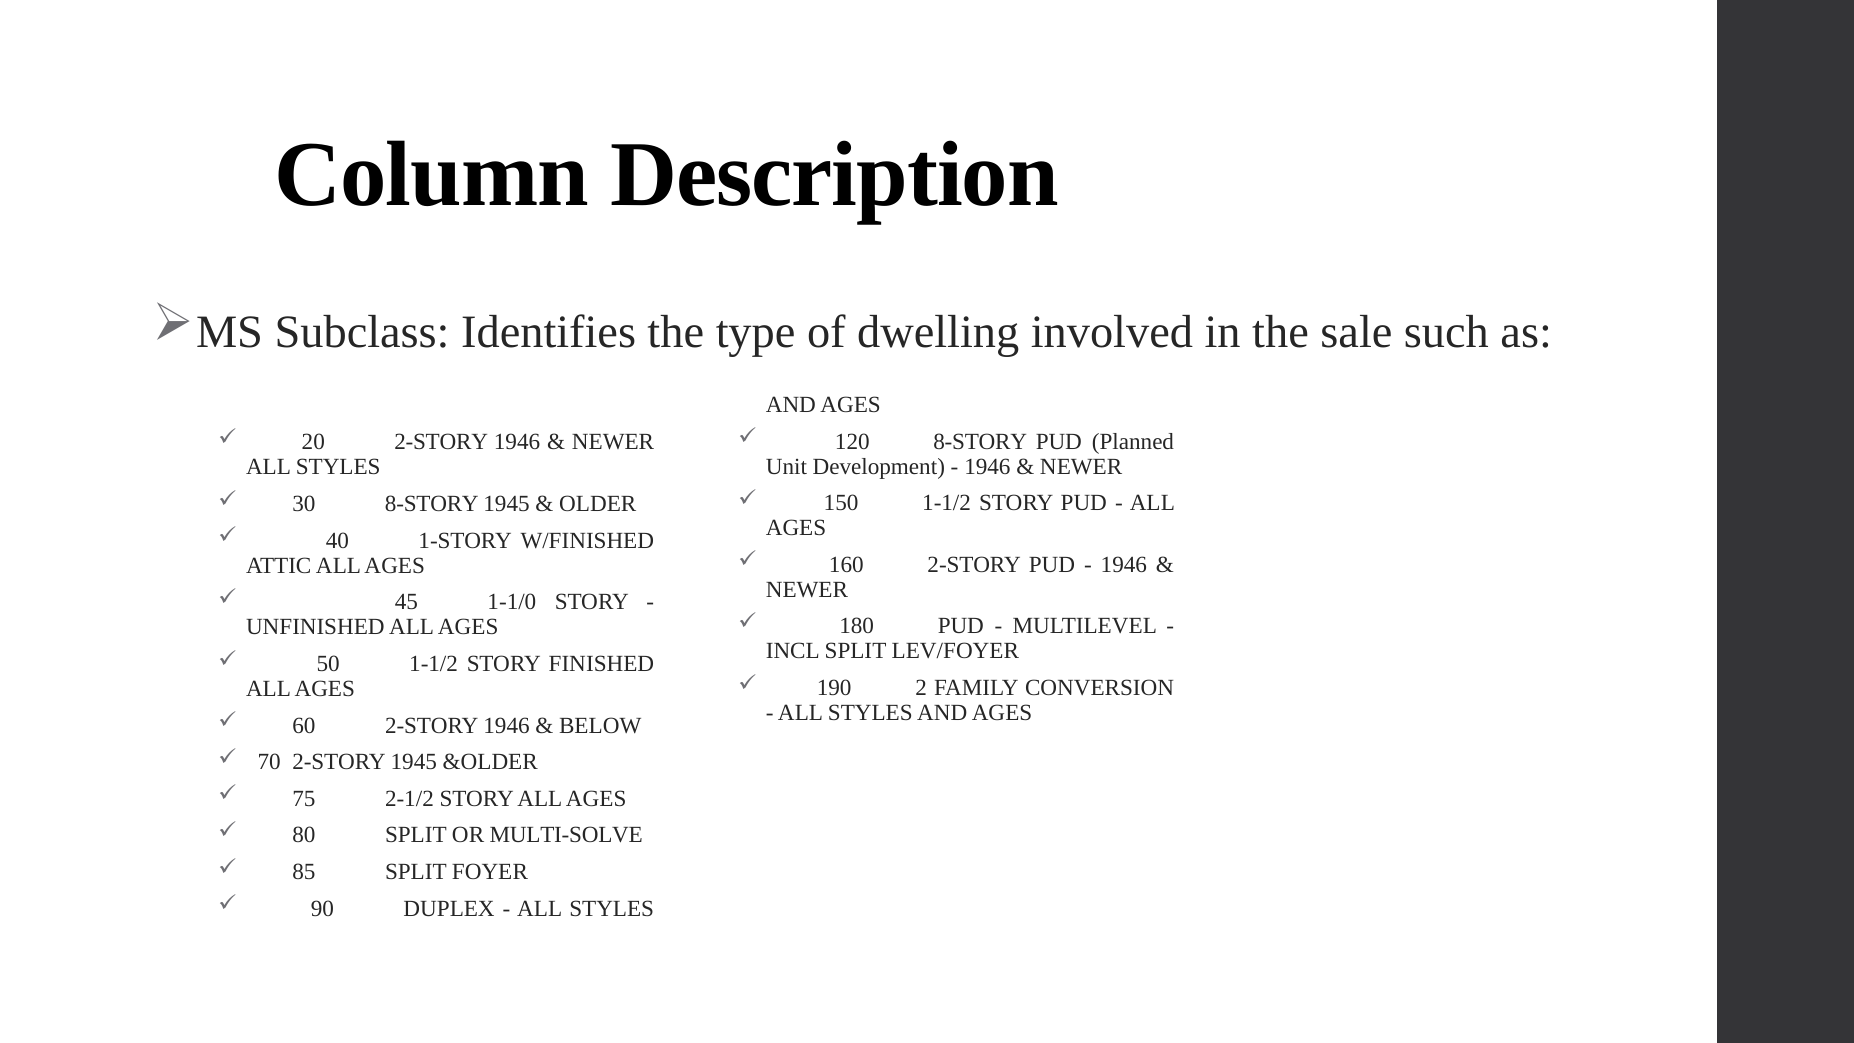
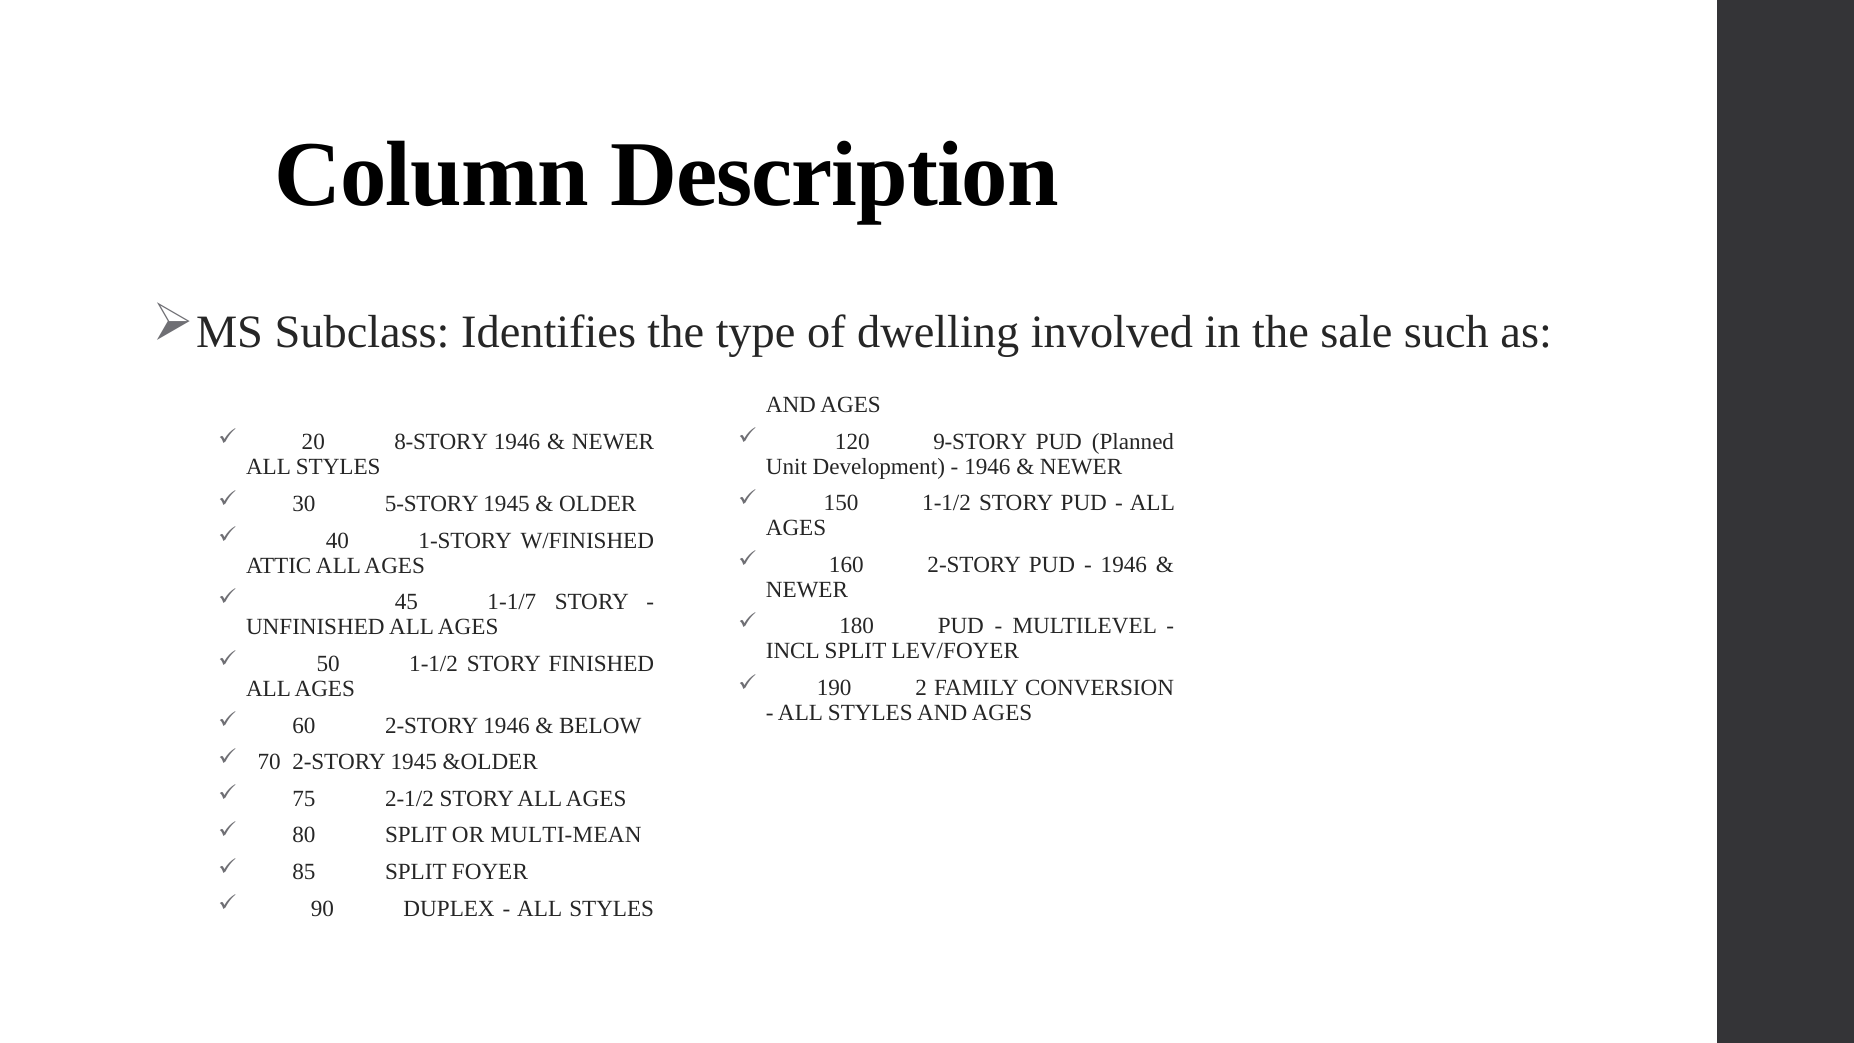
120 8-STORY: 8-STORY -> 9-STORY
20 2-STORY: 2-STORY -> 8-STORY
30 8-STORY: 8-STORY -> 5-STORY
1-1/0: 1-1/0 -> 1-1/7
MULTI-SOLVE: MULTI-SOLVE -> MULTI-MEAN
